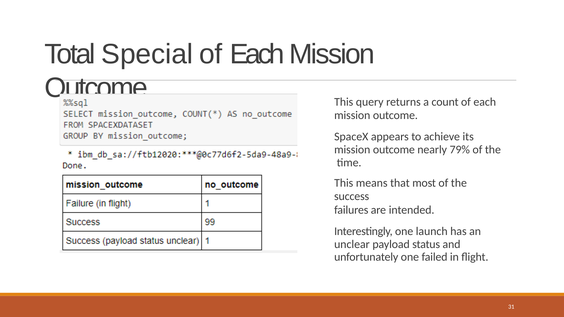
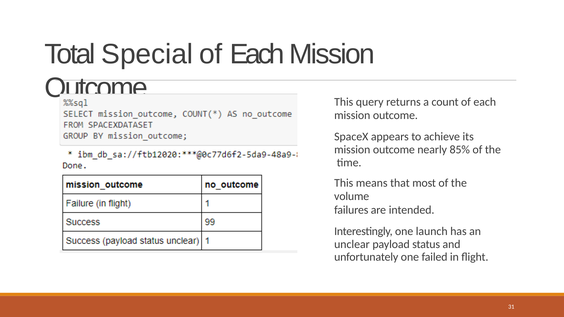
79%: 79% -> 85%
success: success -> volume
